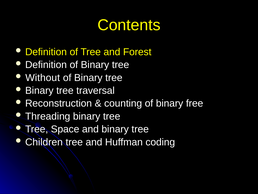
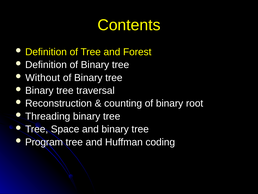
free: free -> root
Children: Children -> Program
